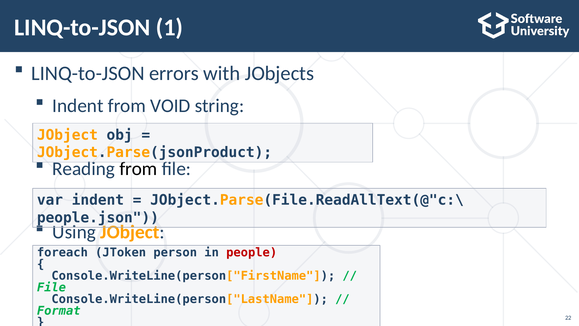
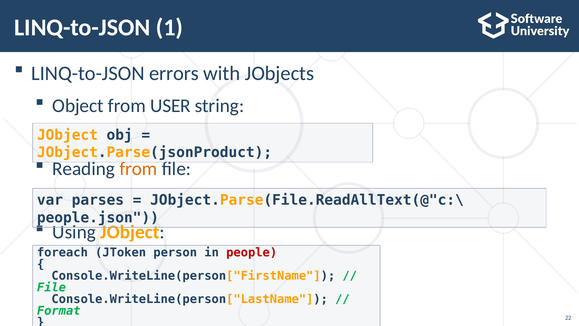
Indent at (78, 106): Indent -> Object
VOID: VOID -> USER
from at (138, 169) colour: black -> orange
var indent: indent -> parses
